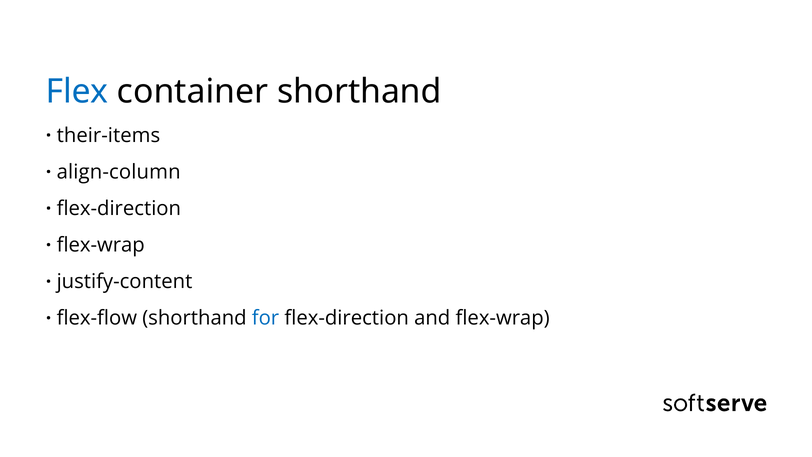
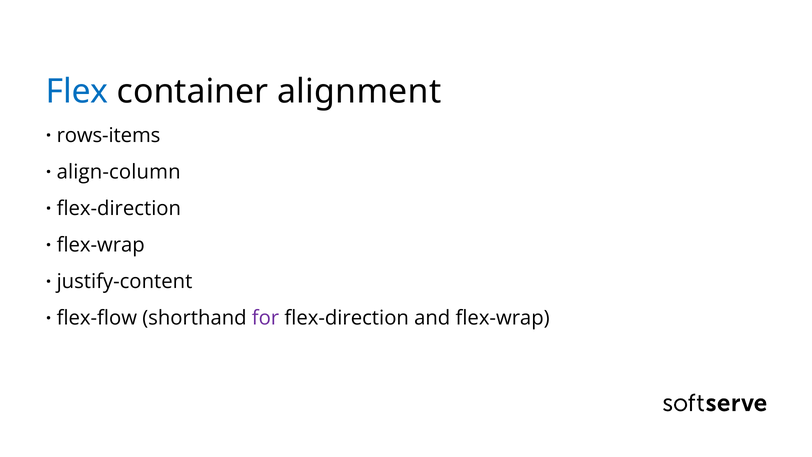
container shorthand: shorthand -> alignment
their-items: their-items -> rows-items
for colour: blue -> purple
